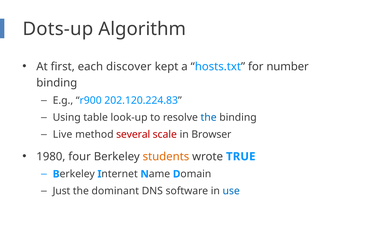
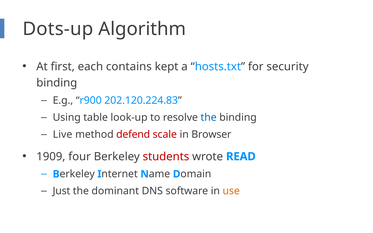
discover: discover -> contains
number: number -> security
several: several -> defend
1980: 1980 -> 1909
students colour: orange -> red
TRUE: TRUE -> READ
use colour: blue -> orange
